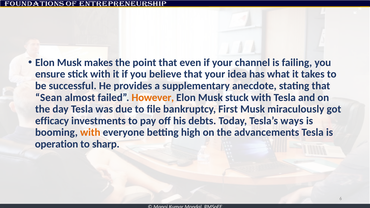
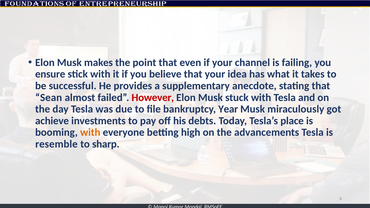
However colour: orange -> red
First: First -> Year
efficacy: efficacy -> achieve
ways: ways -> place
operation: operation -> resemble
